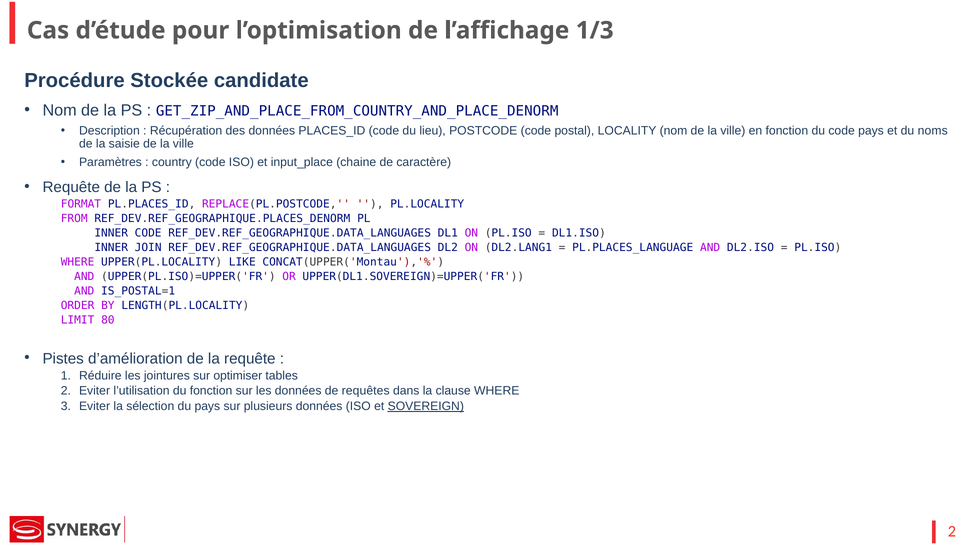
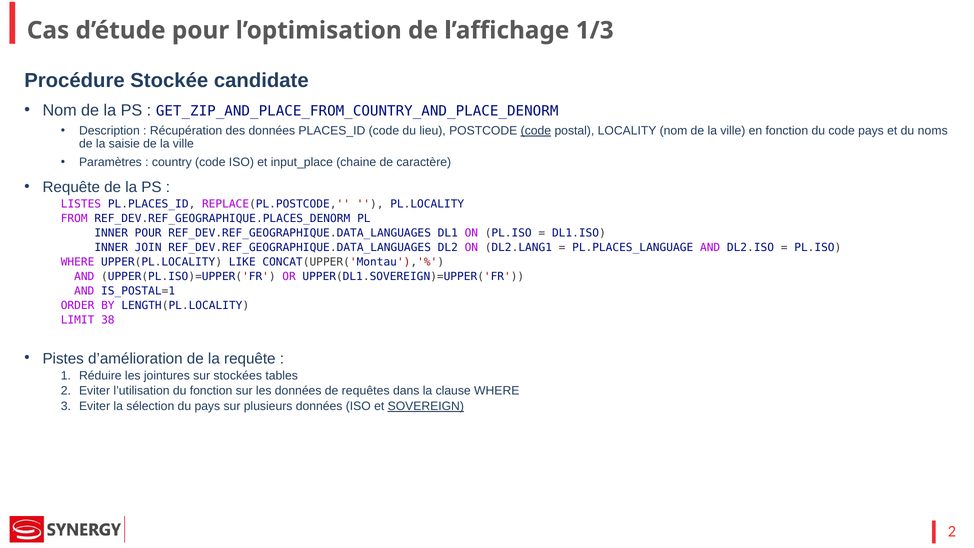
code at (536, 131) underline: none -> present
FORMAT: FORMAT -> LISTES
INNER CODE: CODE -> POUR
80: 80 -> 38
optimiser: optimiser -> stockées
